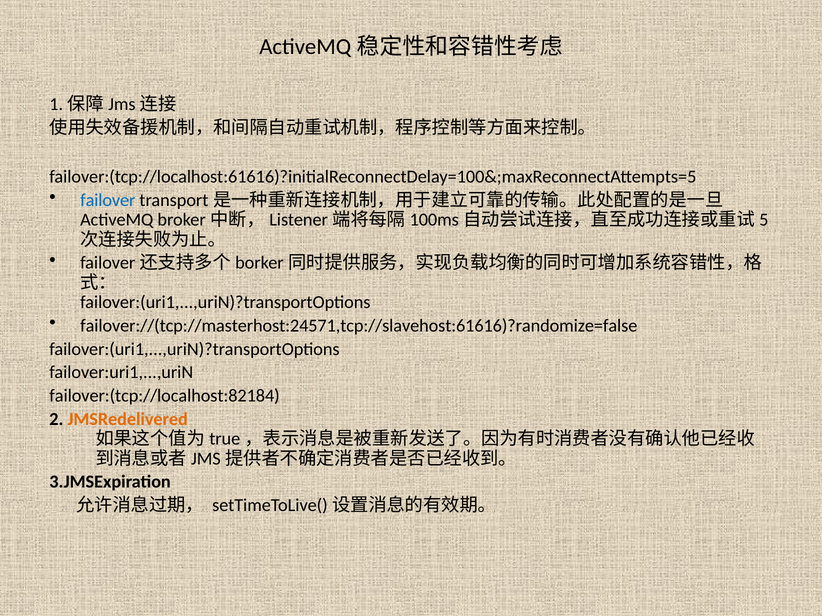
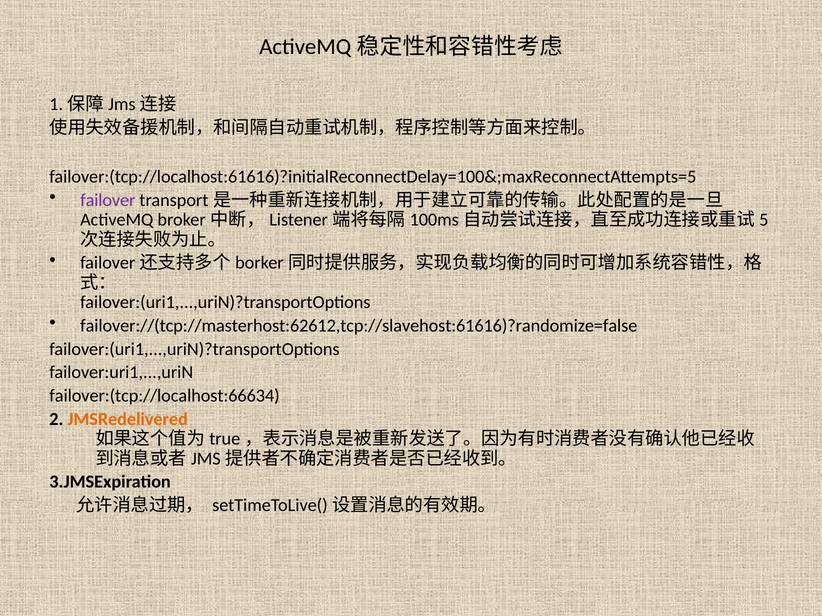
failover colour: blue -> purple
failover://(tcp://masterhost:24571,tcp://slavehost:61616)?randomize=false: failover://(tcp://masterhost:24571,tcp://slavehost:61616)?randomize=false -> failover://(tcp://masterhost:62612,tcp://slavehost:61616)?randomize=false
failover:(tcp://localhost:82184: failover:(tcp://localhost:82184 -> failover:(tcp://localhost:66634
